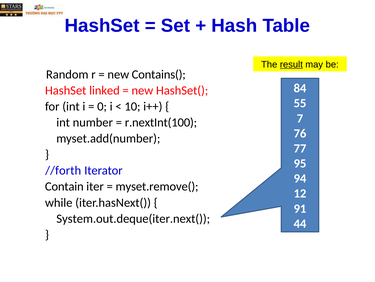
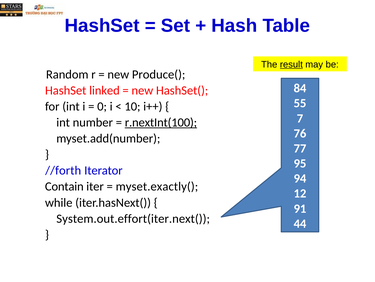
Contains(: Contains( -> Produce(
r.nextInt(100 underline: none -> present
myset.remove(: myset.remove( -> myset.exactly(
System.out.deque(iter.next(: System.out.deque(iter.next( -> System.out.effort(iter.next(
